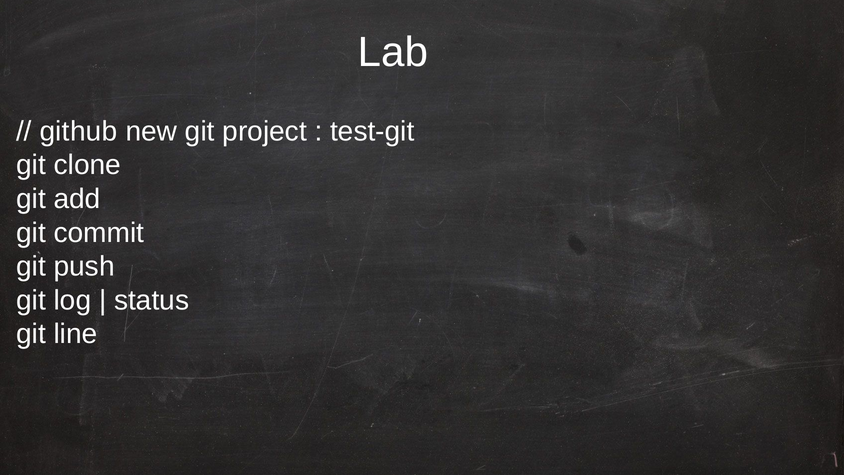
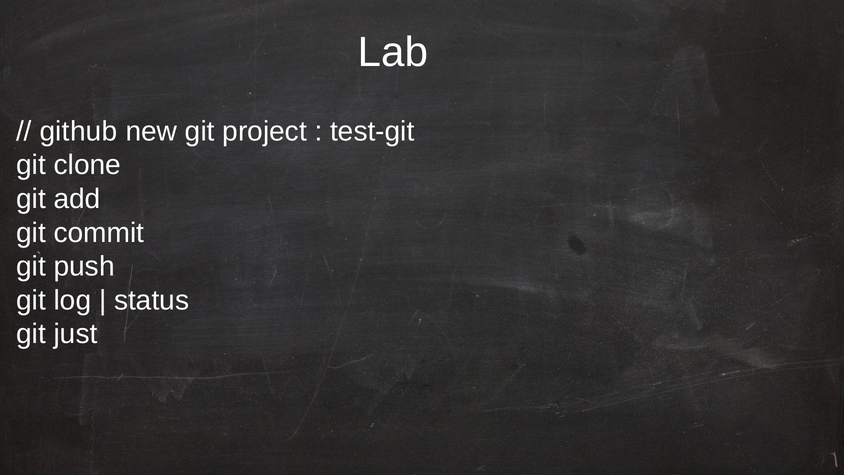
line: line -> just
